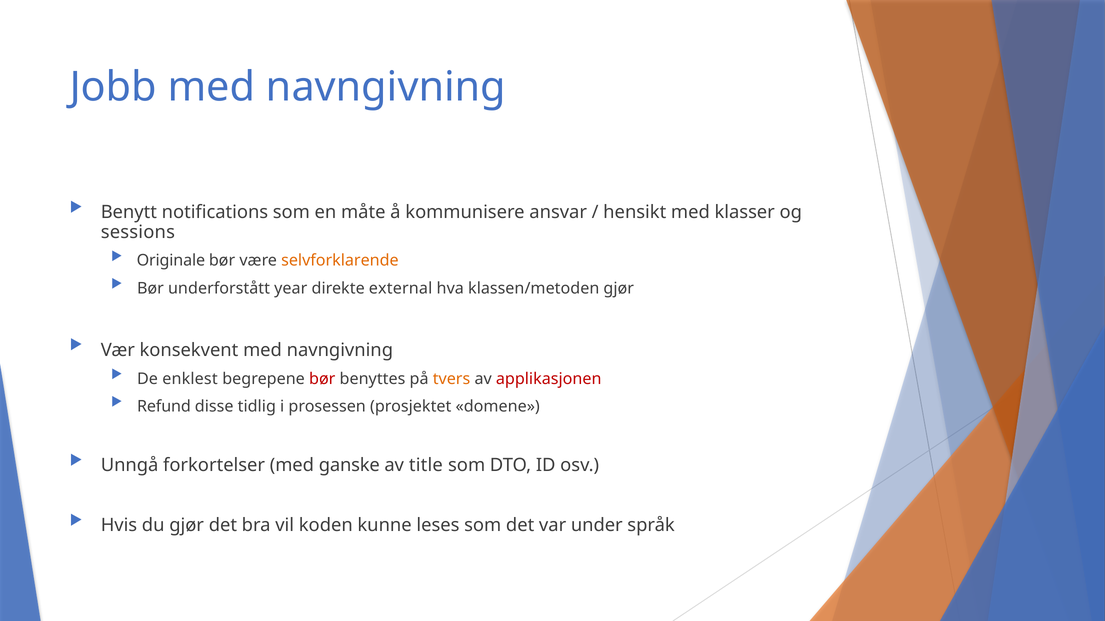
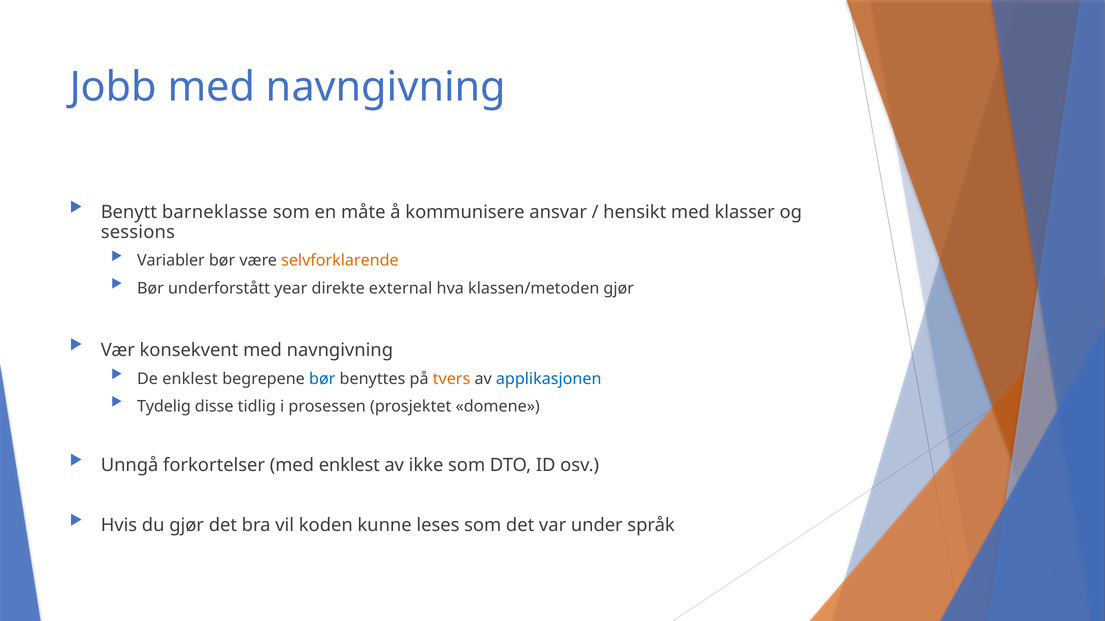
notifications: notifications -> barneklasse
Originale: Originale -> Variabler
bør at (322, 379) colour: red -> blue
applikasjonen colour: red -> blue
Refund: Refund -> Tydelig
med ganske: ganske -> enklest
title: title -> ikke
